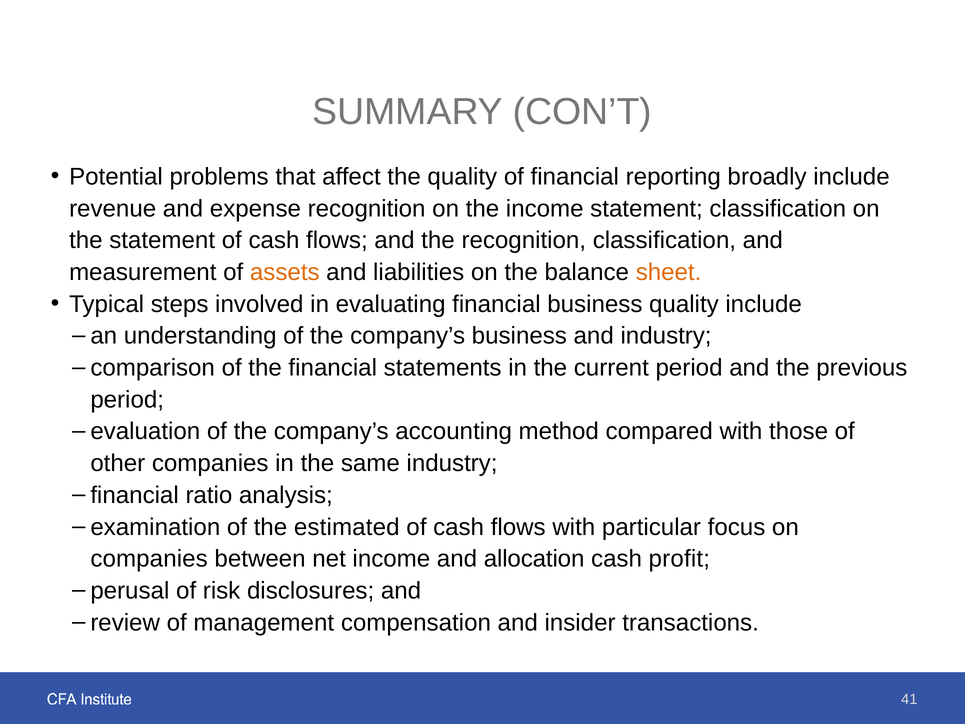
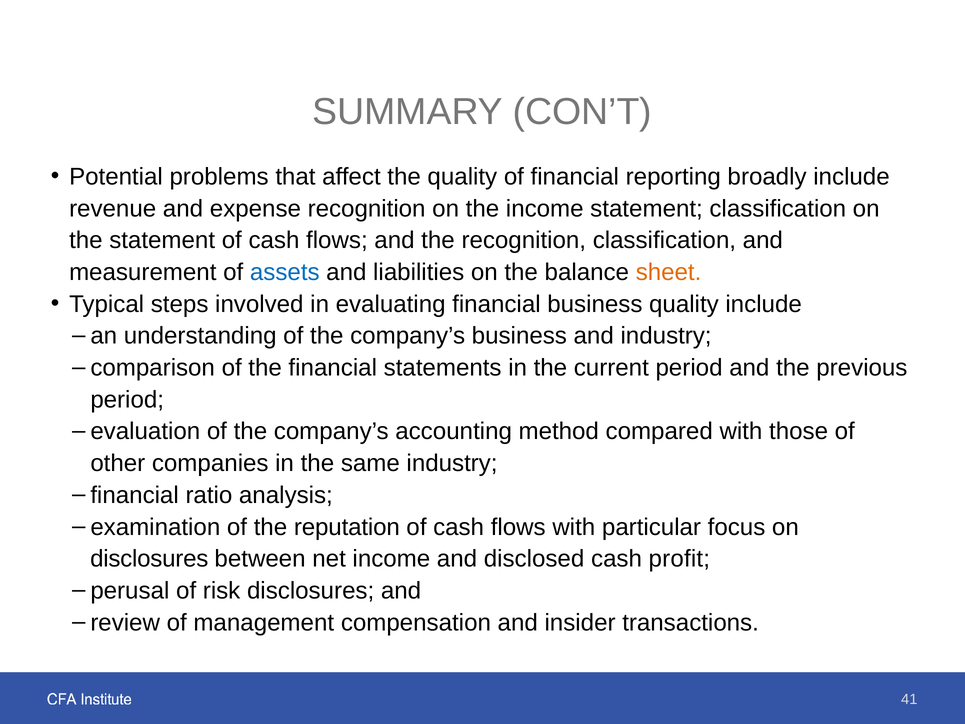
assets colour: orange -> blue
estimated: estimated -> reputation
companies at (149, 559): companies -> disclosures
allocation: allocation -> disclosed
